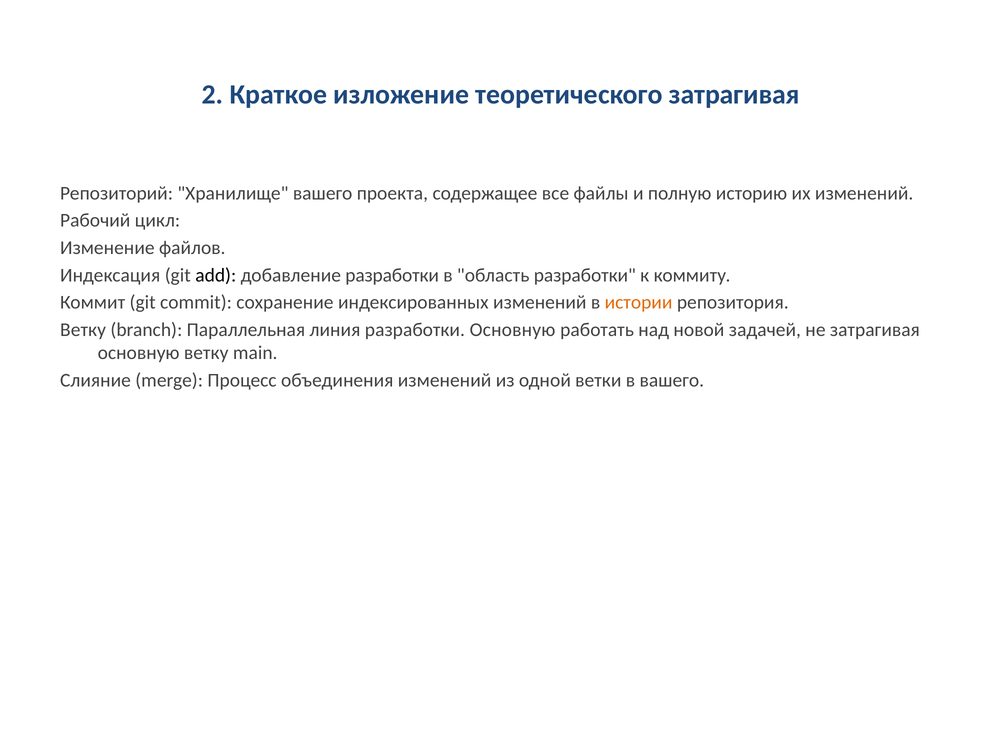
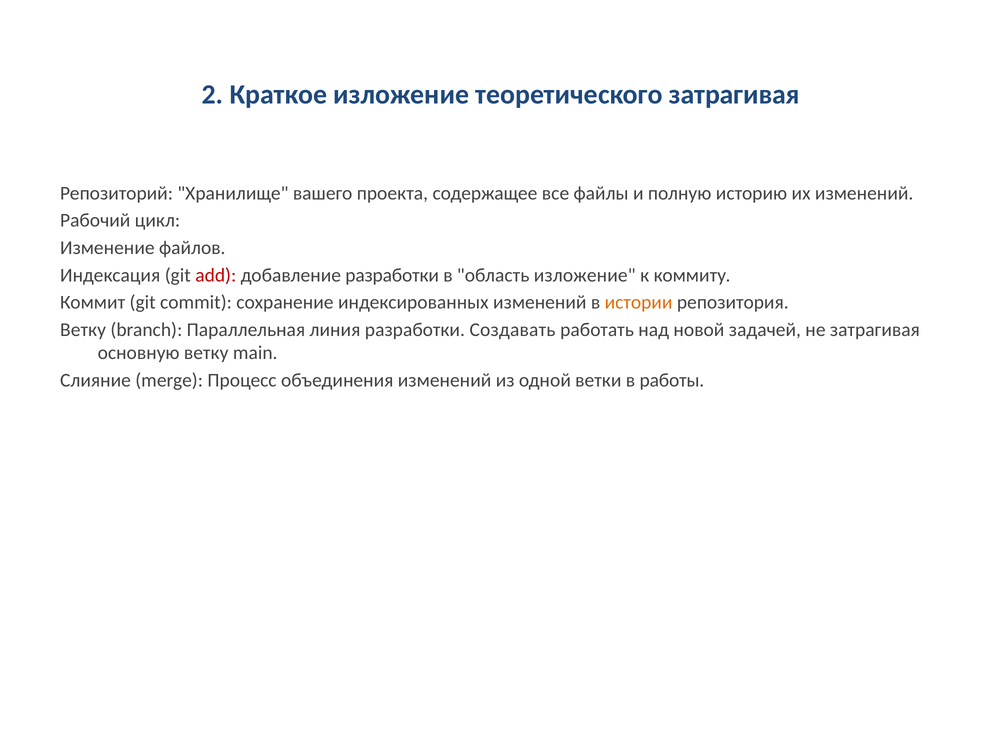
add colour: black -> red
область разработки: разработки -> изложение
разработки Основную: Основную -> Создавать
в вашего: вашего -> работы
